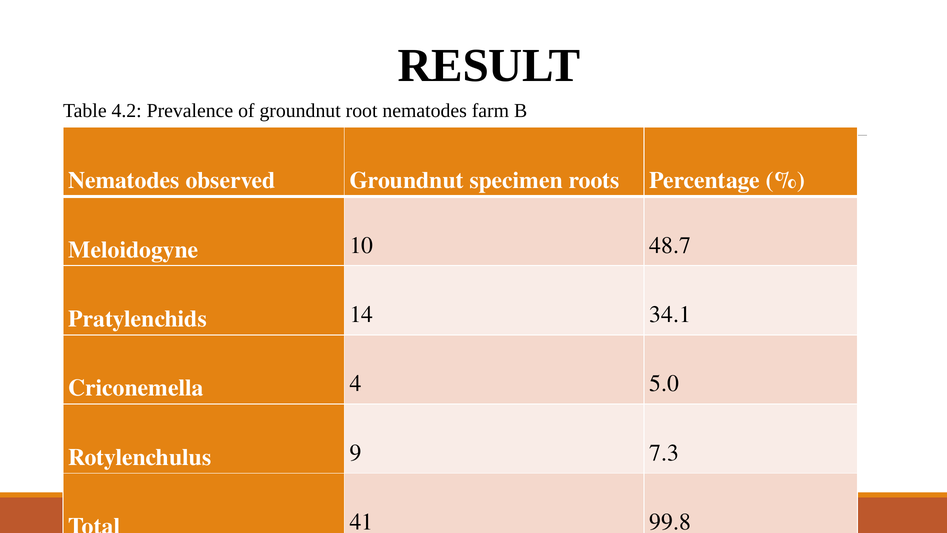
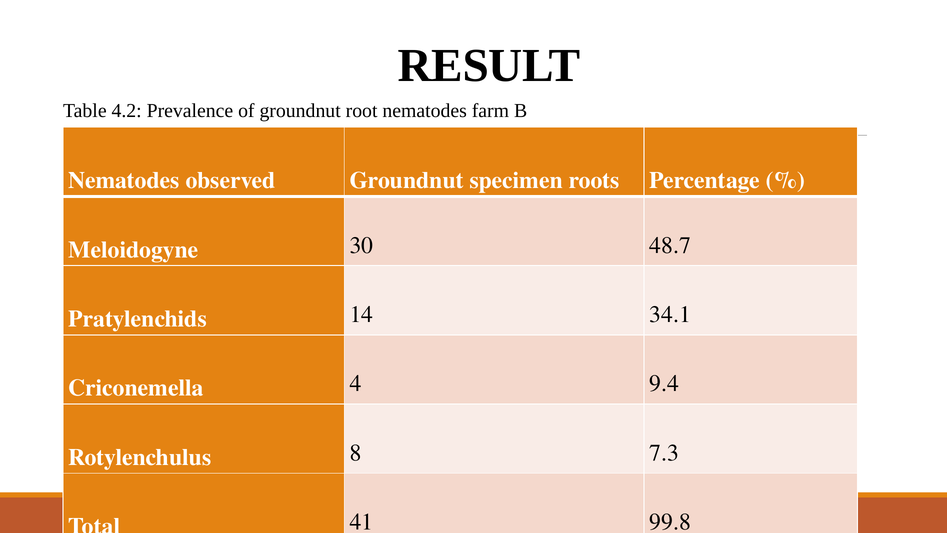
10: 10 -> 30
5.0: 5.0 -> 9.4
9: 9 -> 8
